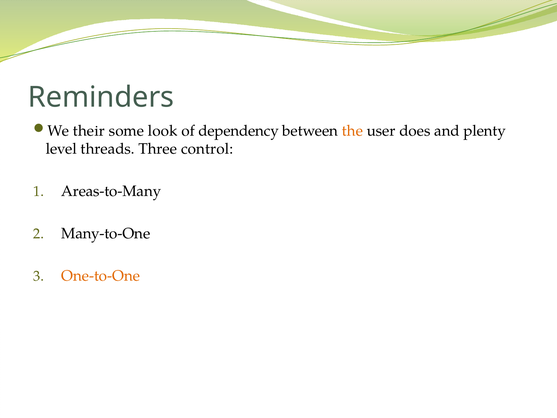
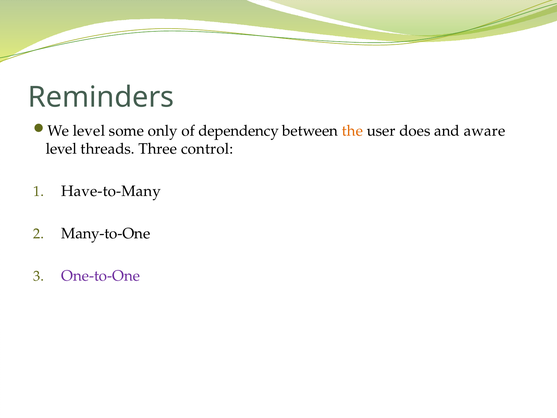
We their: their -> level
look: look -> only
plenty: plenty -> aware
Areas-to-Many: Areas-to-Many -> Have-to-Many
One-to-One colour: orange -> purple
